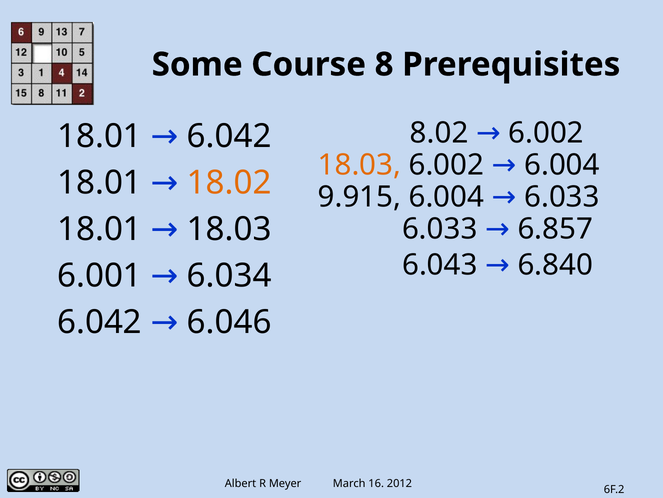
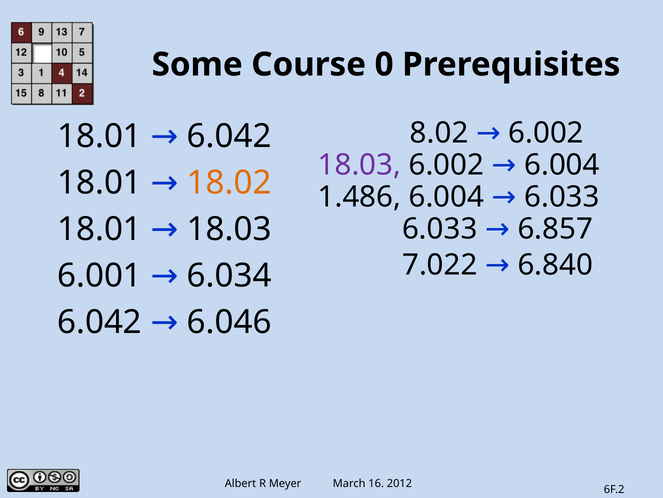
8: 8 -> 0
18.03 at (359, 165) colour: orange -> purple
9.915: 9.915 -> 1.486
6.043: 6.043 -> 7.022
